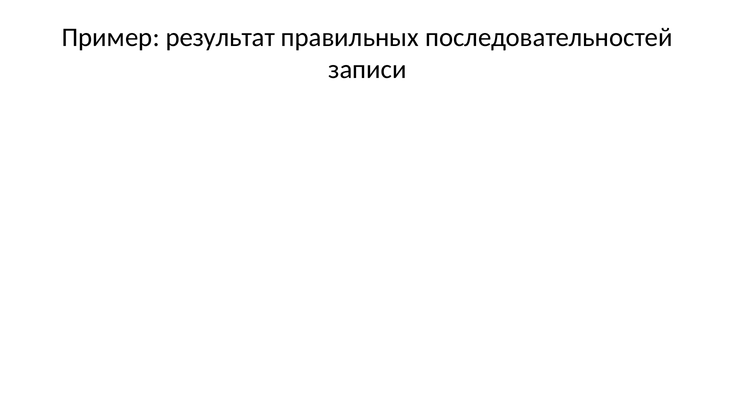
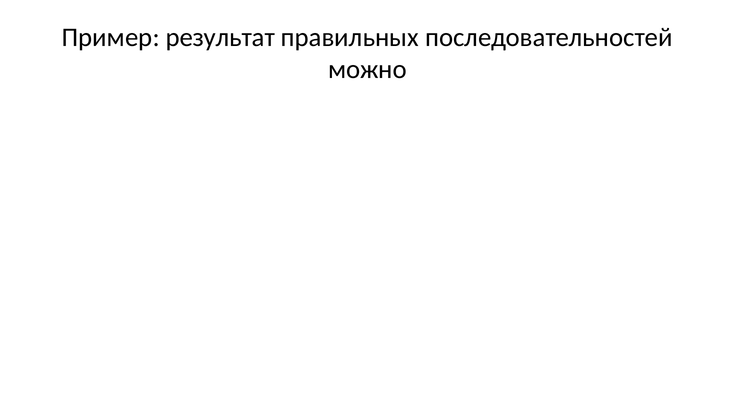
записи: записи -> можно
